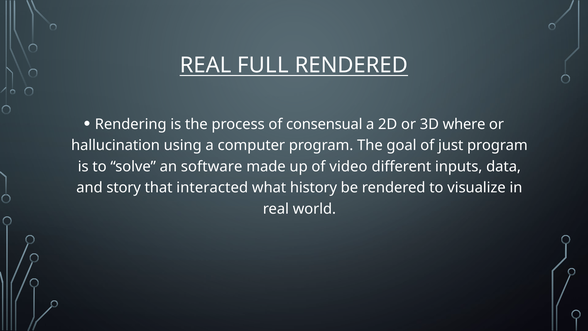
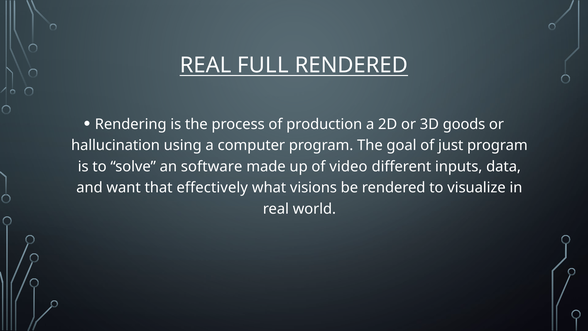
consensual: consensual -> production
where: where -> goods
story: story -> want
interacted: interacted -> effectively
history: history -> visions
